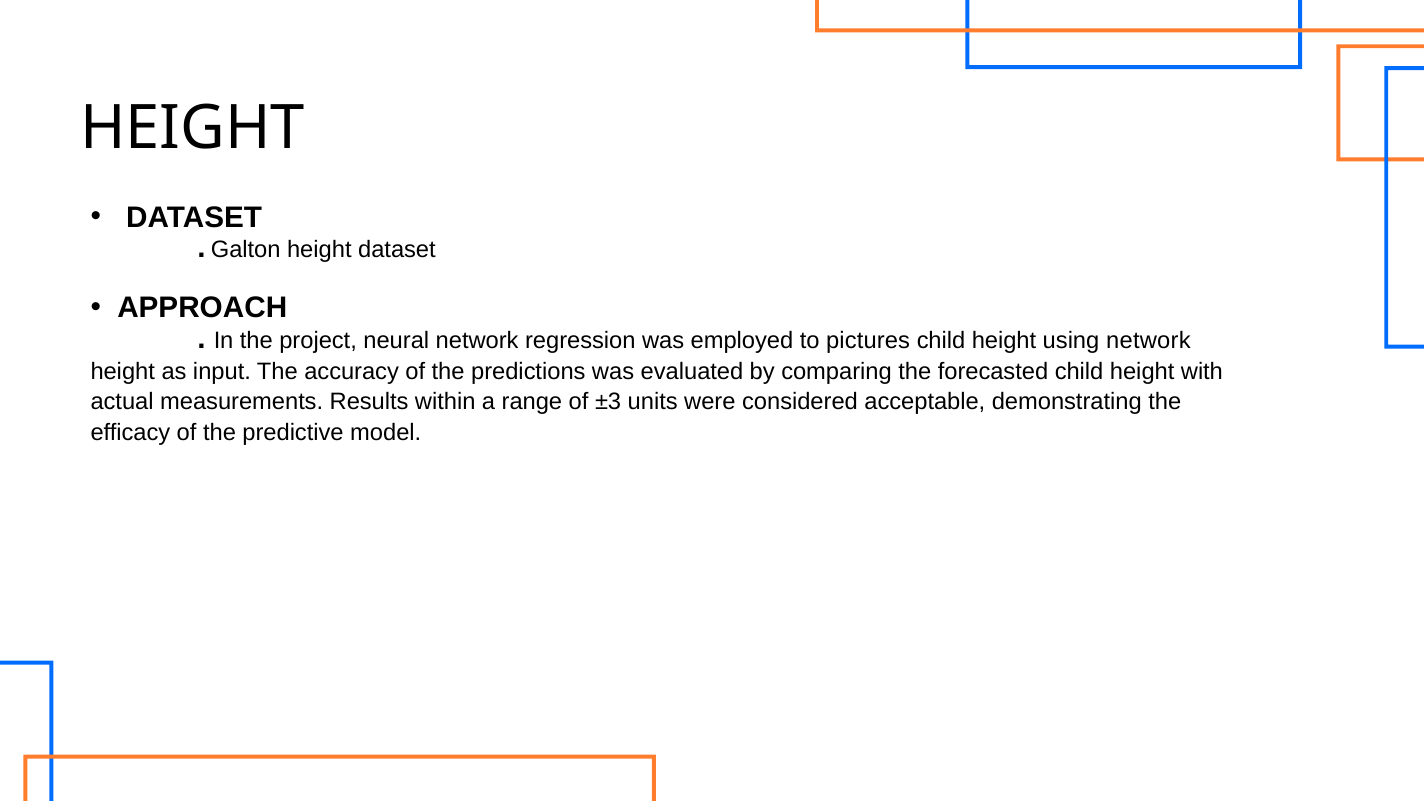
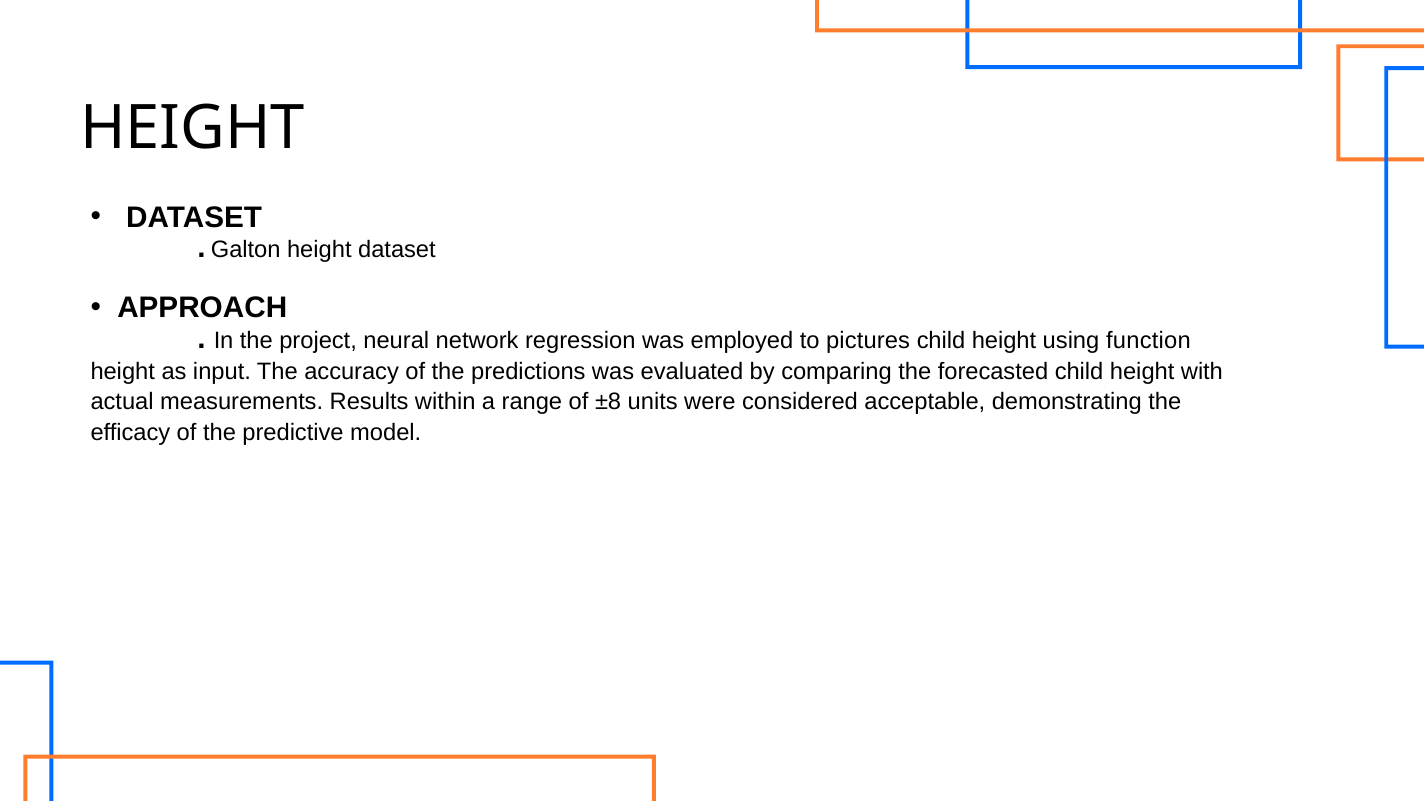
using network: network -> function
±3: ±3 -> ±8
